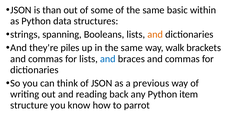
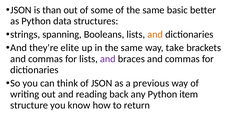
within: within -> better
piles: piles -> elite
walk: walk -> take
and at (108, 59) colour: blue -> purple
parrot: parrot -> return
